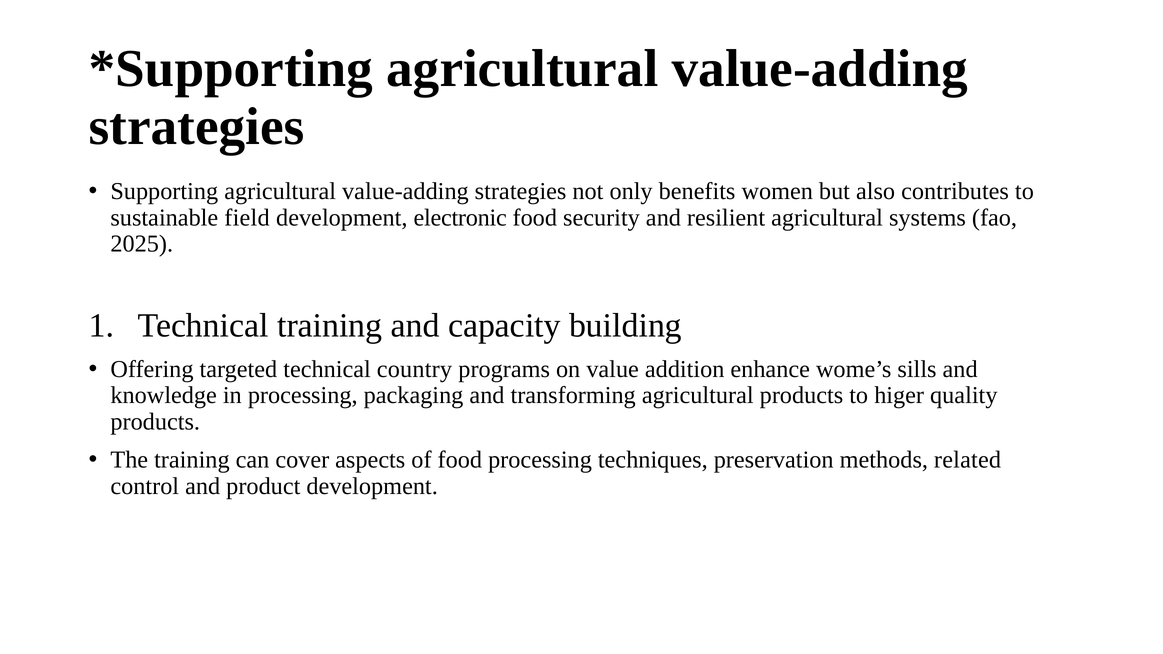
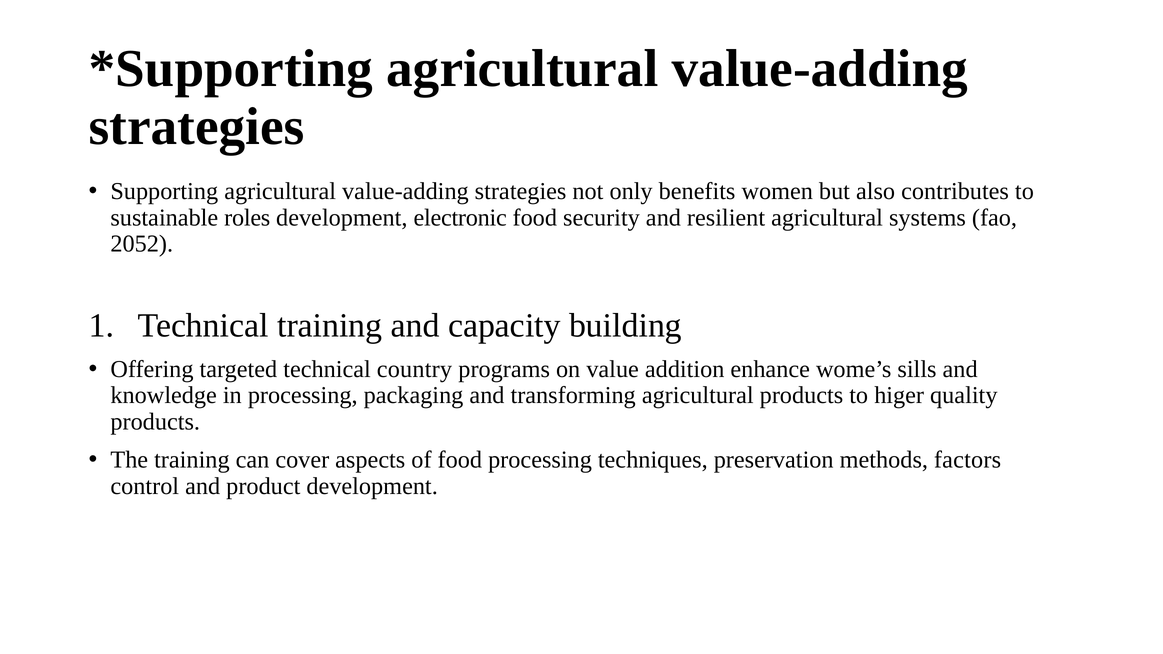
field: field -> roles
2025: 2025 -> 2052
related: related -> factors
